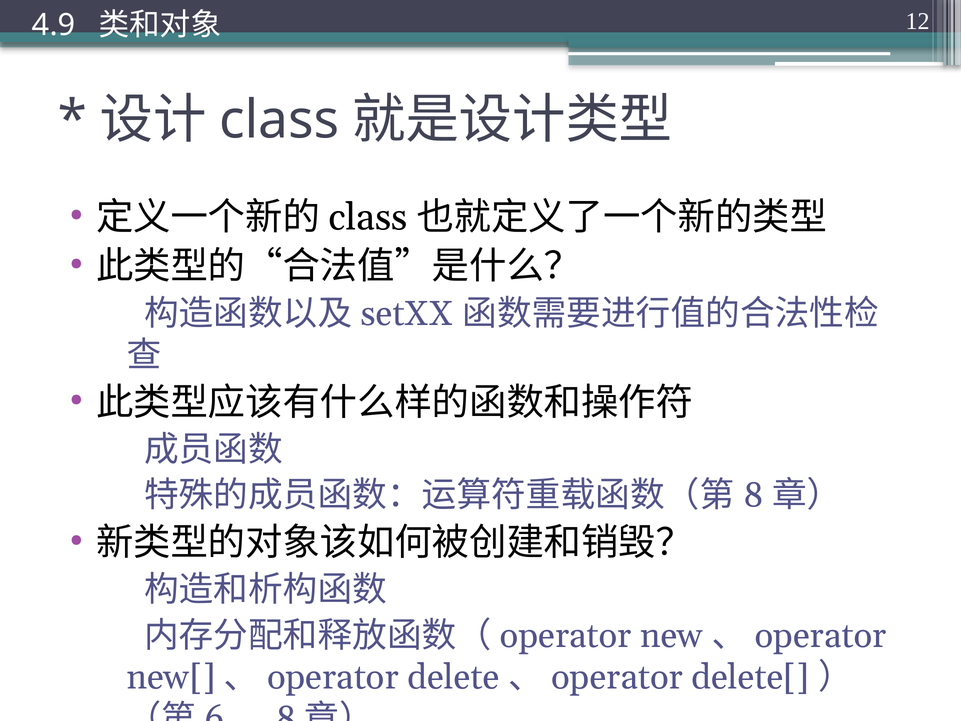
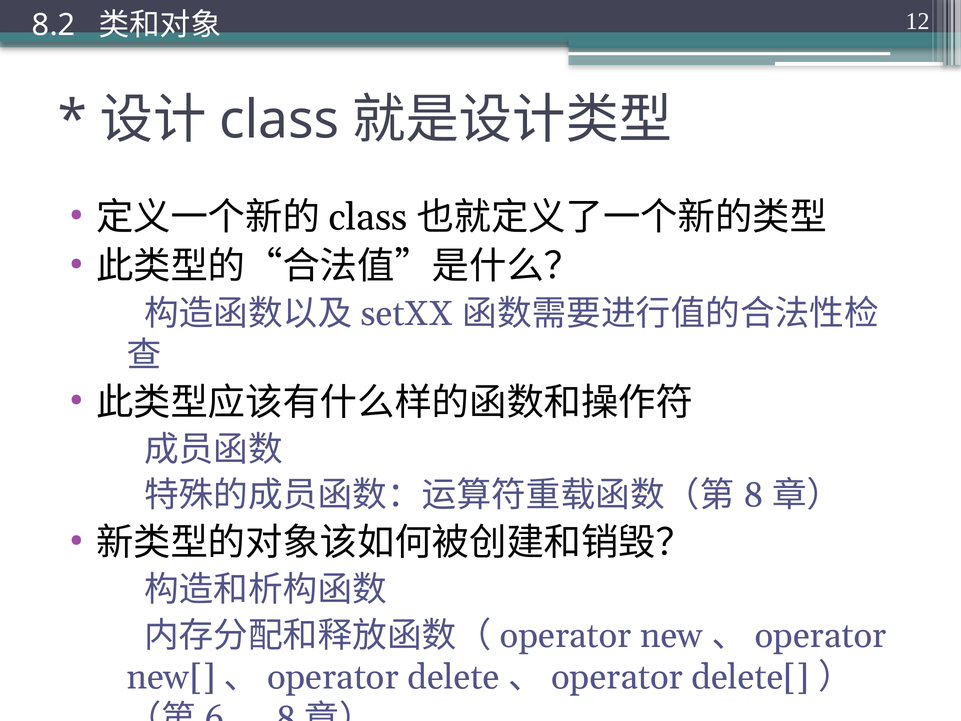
4.9: 4.9 -> 8.2
